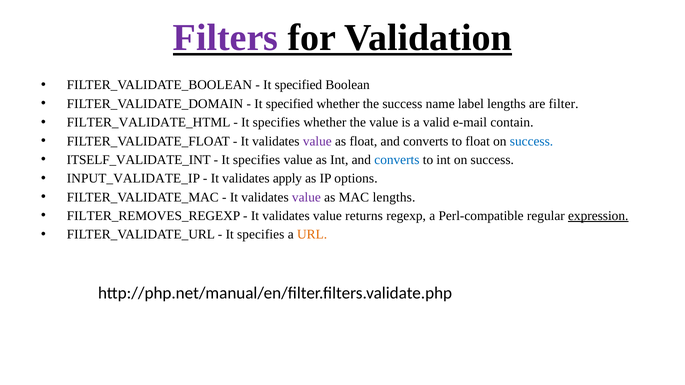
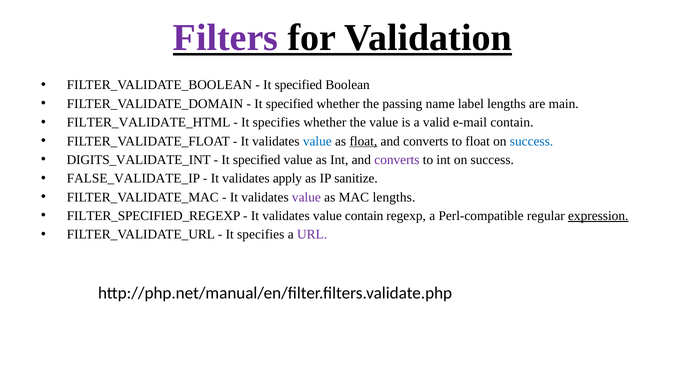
the success: success -> passing
filter: filter -> main
value at (317, 141) colour: purple -> blue
float at (363, 141) underline: none -> present
ITSELF_VALIDATE_INT: ITSELF_VALIDATE_INT -> DIGITS_VALIDATE_INT
specifies at (257, 160): specifies -> specified
converts at (397, 160) colour: blue -> purple
INPUT_VALIDATE_IP: INPUT_VALIDATE_IP -> FALSE_VALIDATE_IP
options: options -> sanitize
FILTER_REMOVES_REGEXP: FILTER_REMOVES_REGEXP -> FILTER_SPECIFIED_REGEXP
value returns: returns -> contain
URL colour: orange -> purple
